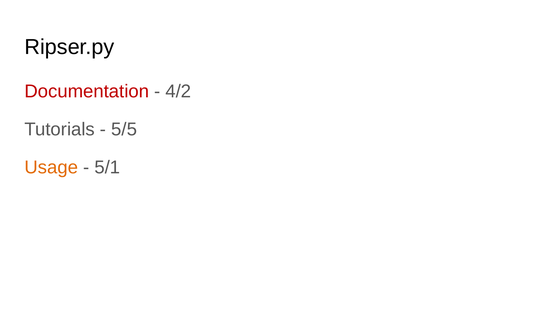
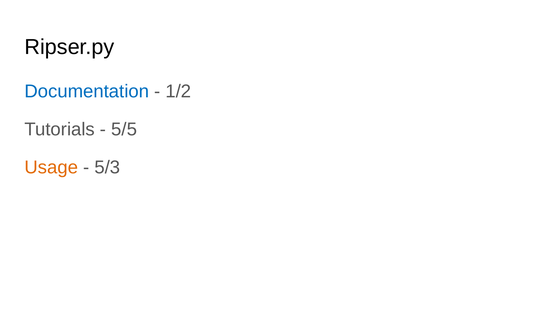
Documentation colour: red -> blue
4/2: 4/2 -> 1/2
5/1: 5/1 -> 5/3
